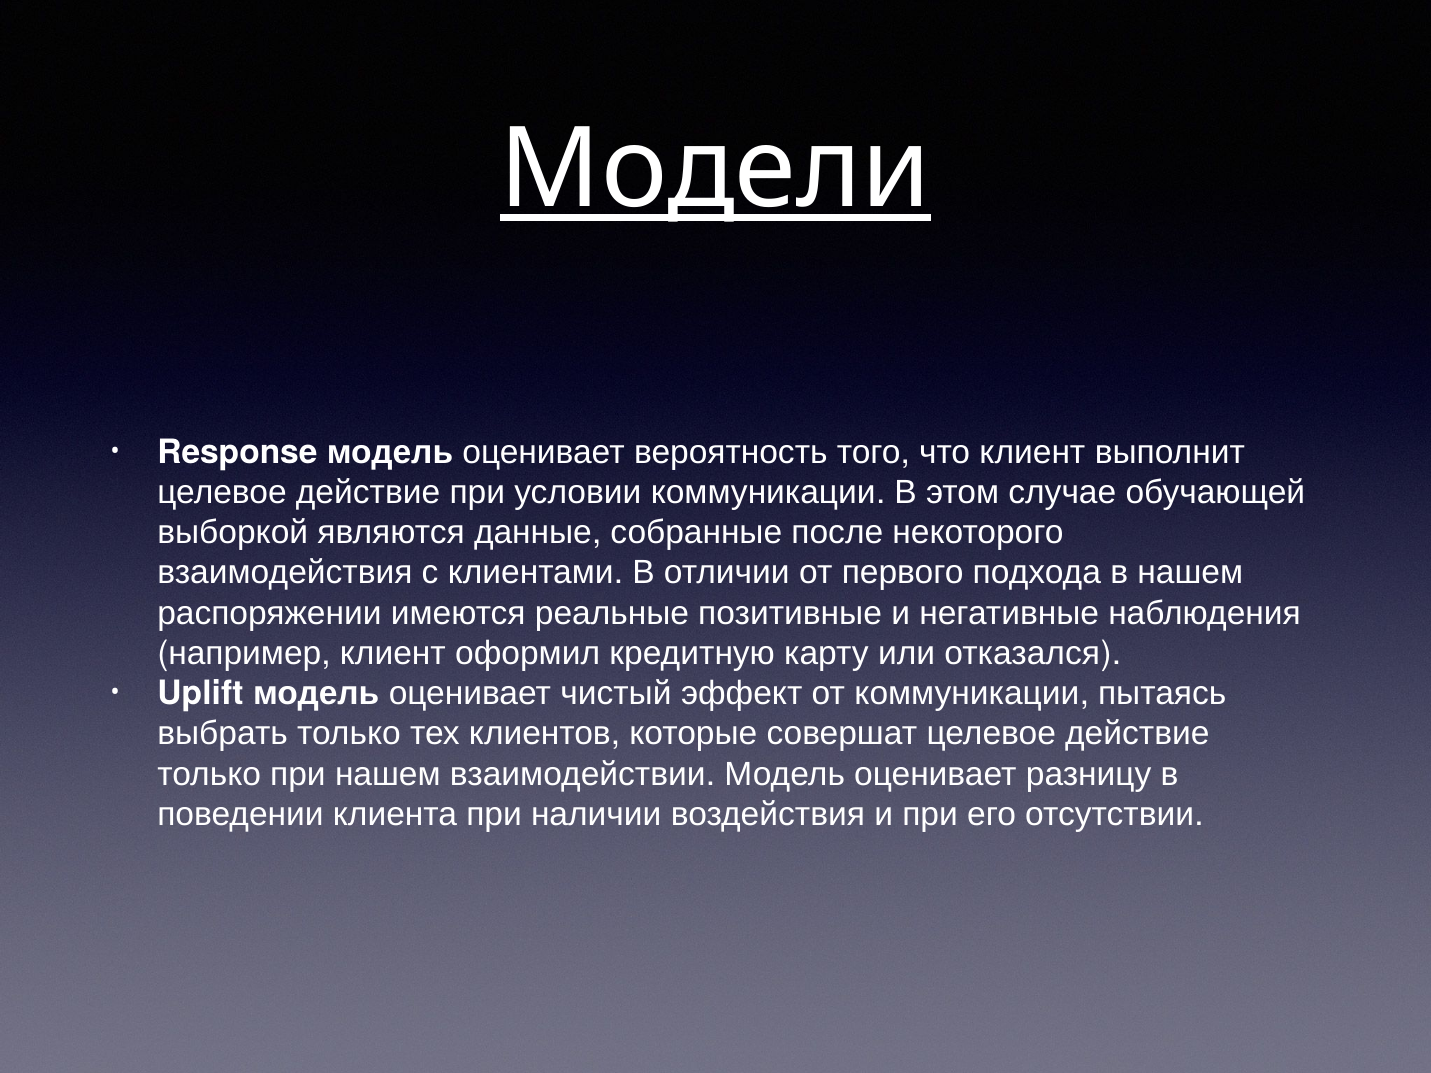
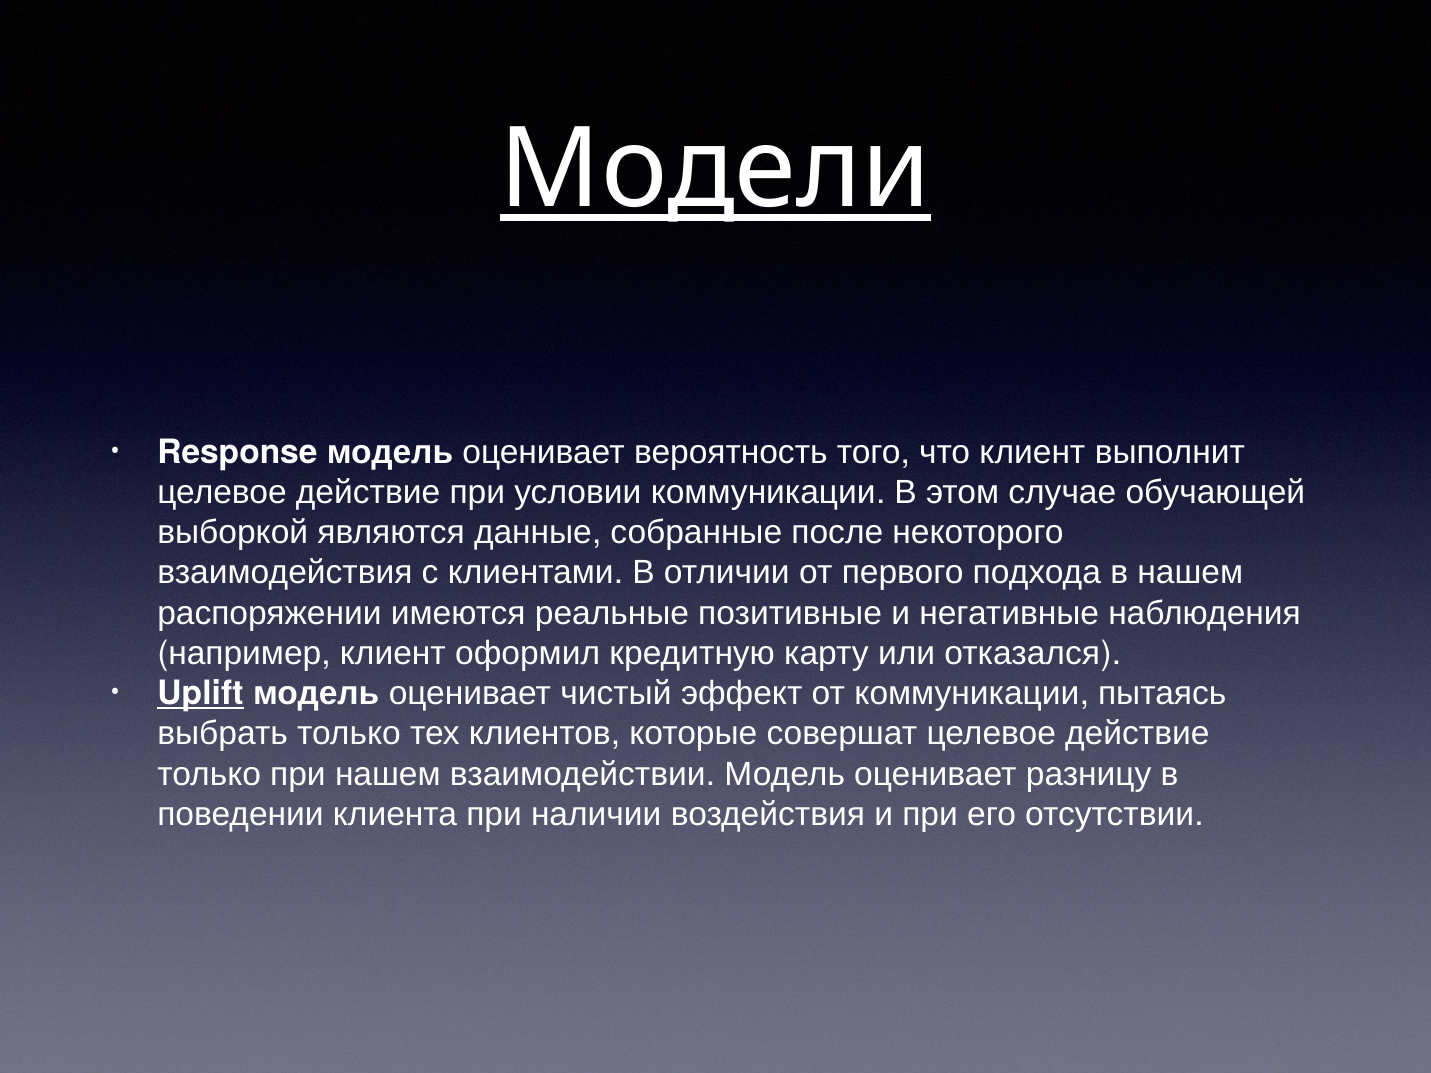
Uplift underline: none -> present
